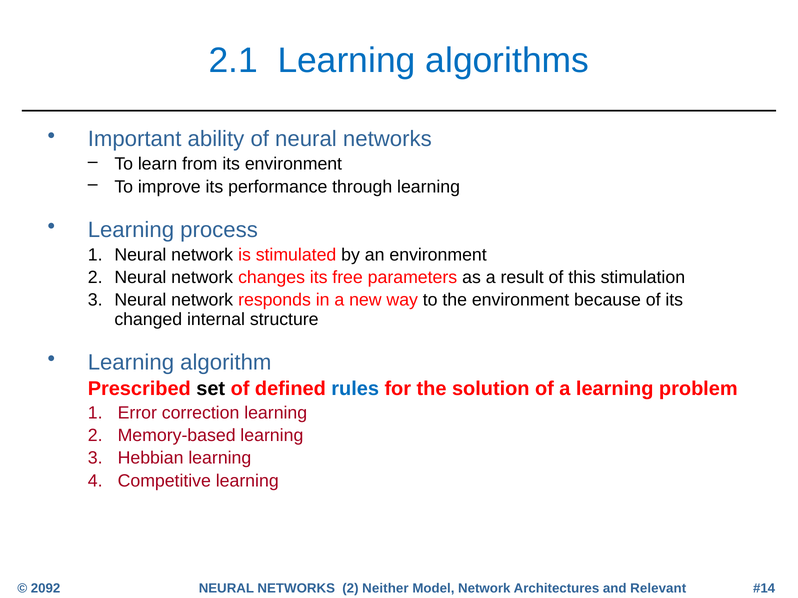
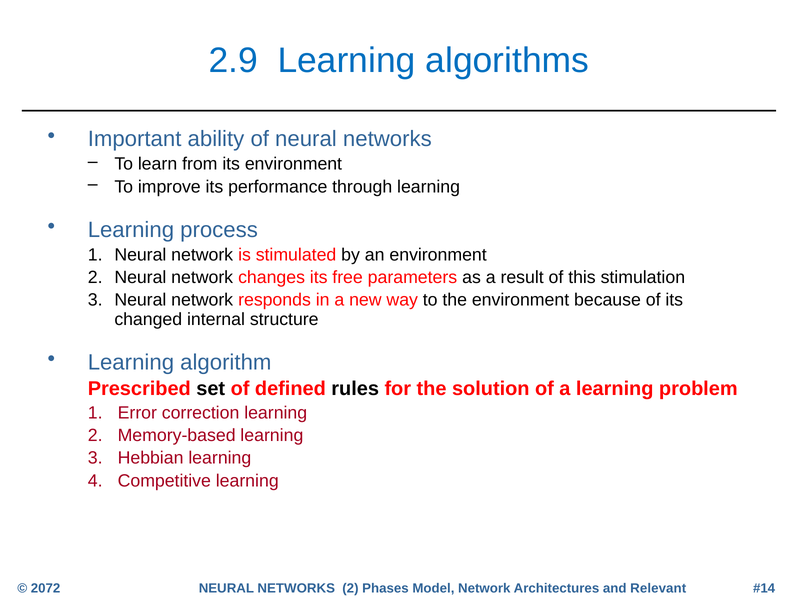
2.1: 2.1 -> 2.9
rules colour: blue -> black
2092: 2092 -> 2072
Neither: Neither -> Phases
